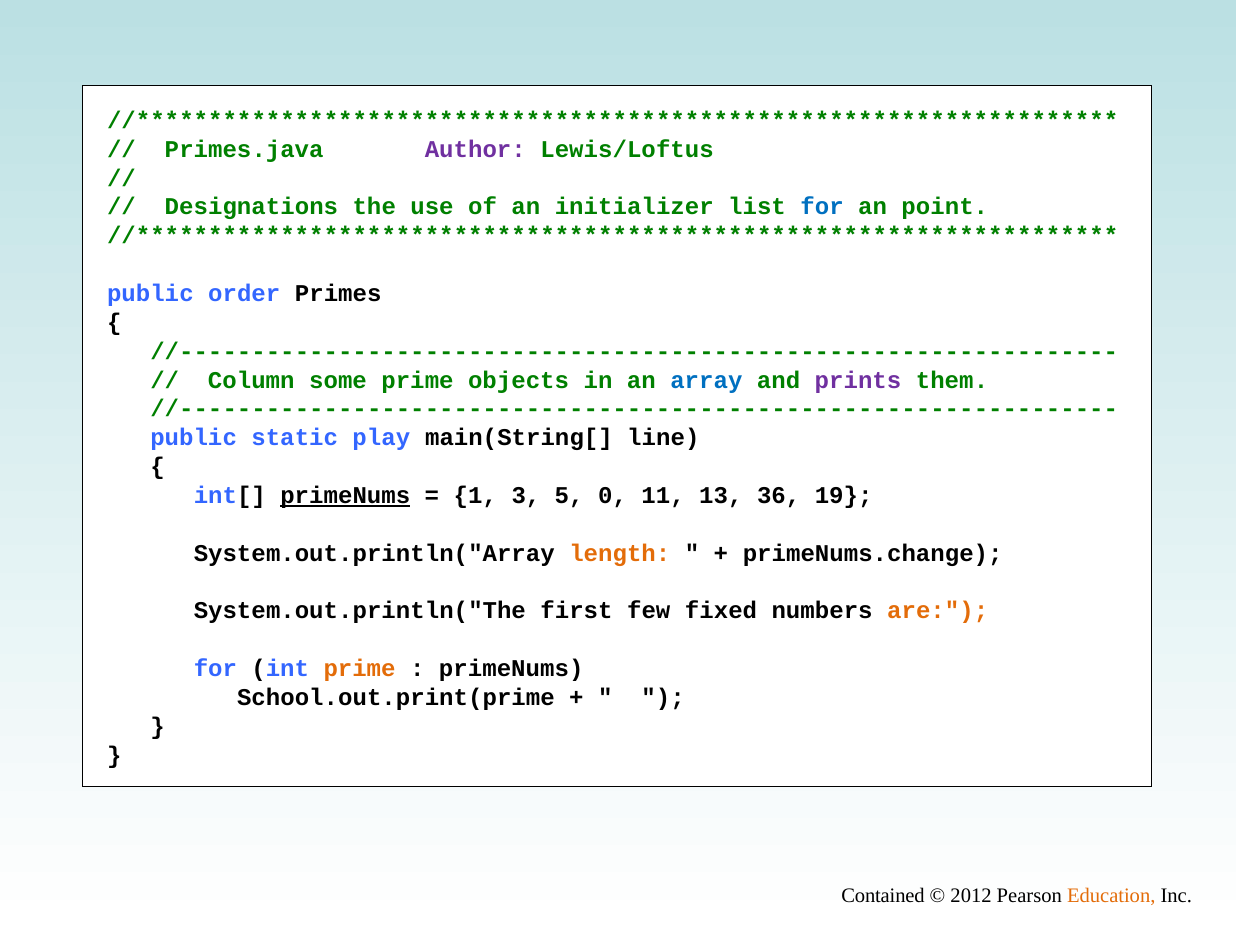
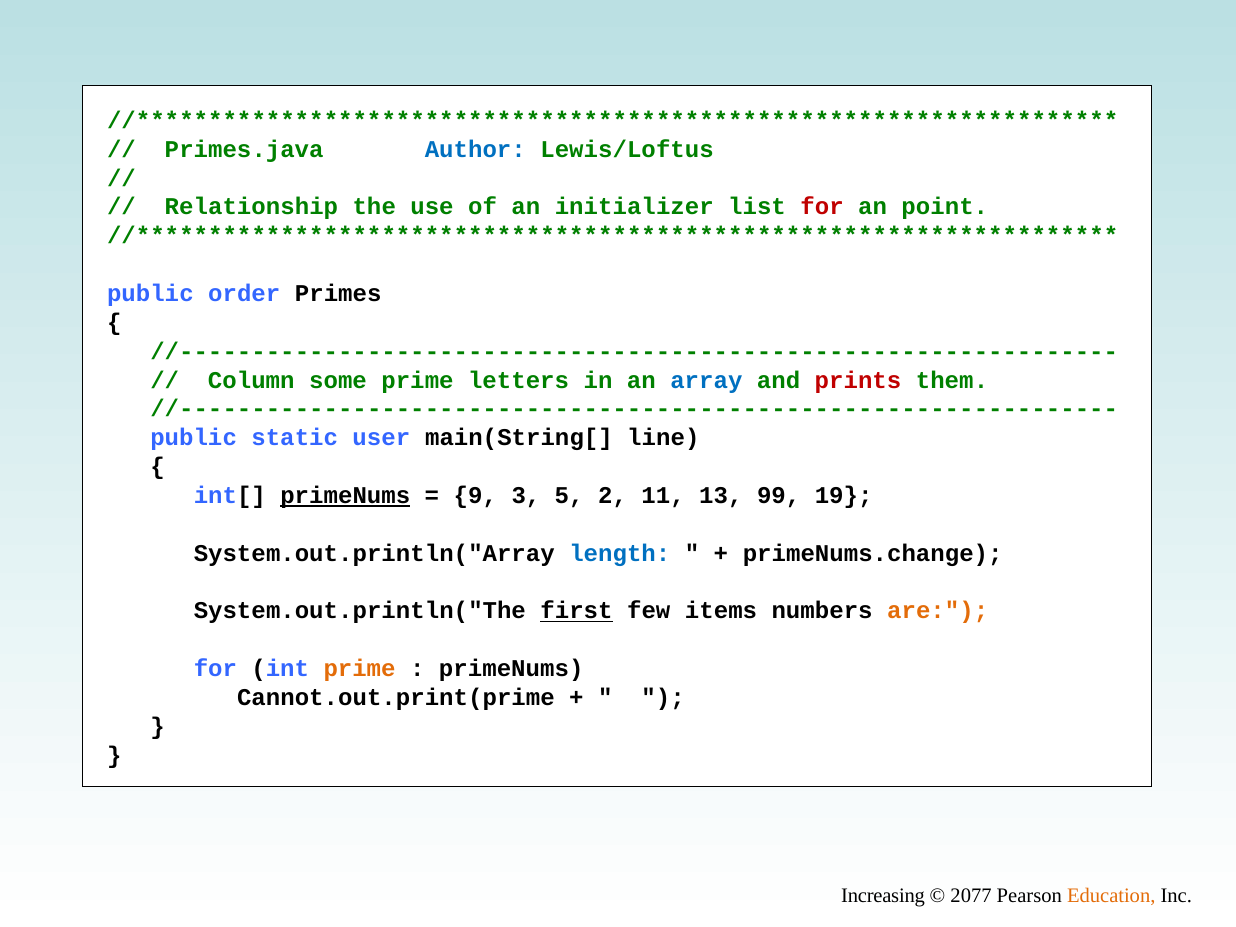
Author colour: purple -> blue
Designations: Designations -> Relationship
for at (822, 207) colour: blue -> red
objects: objects -> letters
prints colour: purple -> red
play: play -> user
1: 1 -> 9
0: 0 -> 2
36: 36 -> 99
length colour: orange -> blue
first underline: none -> present
fixed: fixed -> items
School.out.print(prime: School.out.print(prime -> Cannot.out.print(prime
Contained: Contained -> Increasing
2012: 2012 -> 2077
